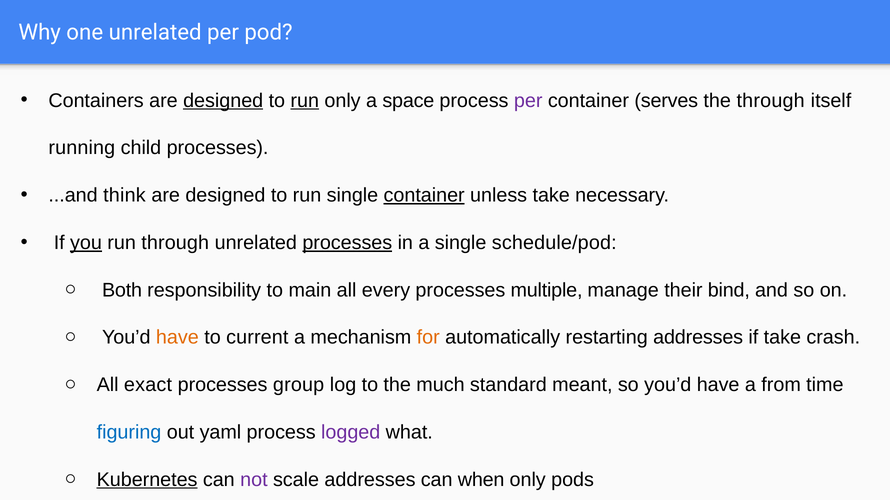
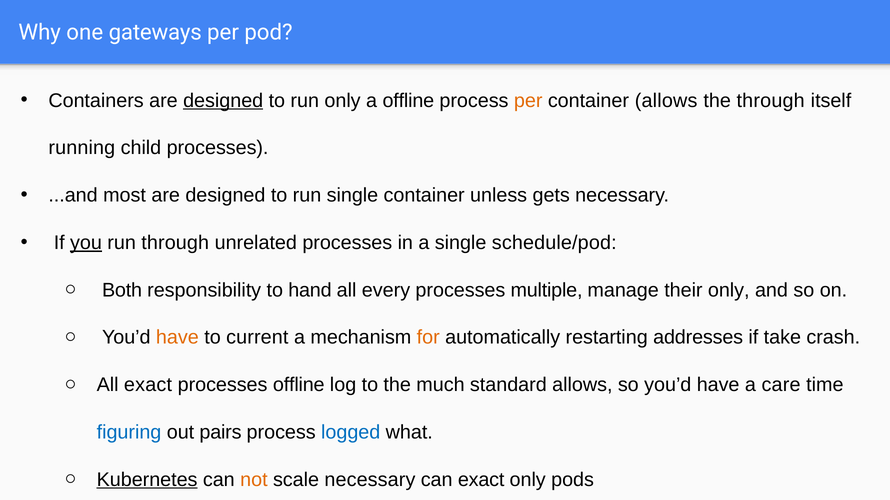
one unrelated: unrelated -> gateways
run at (305, 101) underline: present -> none
a space: space -> offline
per at (528, 101) colour: purple -> orange
container serves: serves -> allows
think: think -> most
container at (424, 196) underline: present -> none
unless take: take -> gets
processes at (347, 243) underline: present -> none
main: main -> hand
their bind: bind -> only
processes group: group -> offline
standard meant: meant -> allows
from: from -> care
yaml: yaml -> pairs
logged colour: purple -> blue
not colour: purple -> orange
scale addresses: addresses -> necessary
can when: when -> exact
